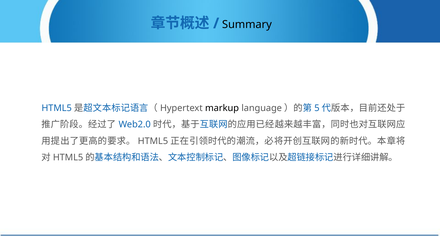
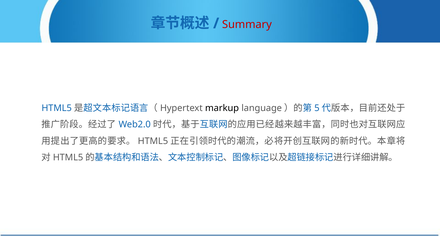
Summary colour: black -> red
